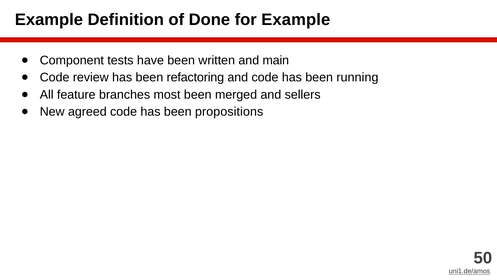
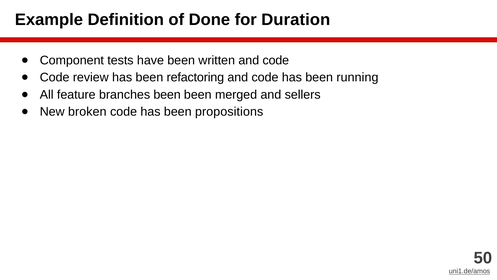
for Example: Example -> Duration
written and main: main -> code
branches most: most -> been
agreed: agreed -> broken
